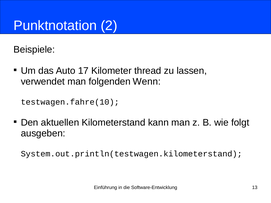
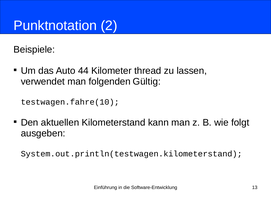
17: 17 -> 44
Wenn: Wenn -> Gültig
